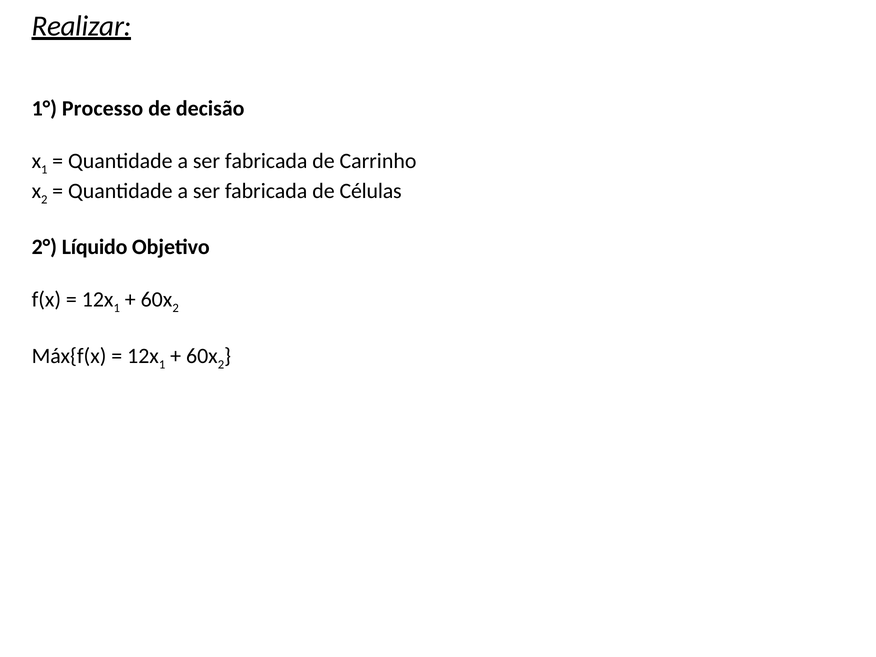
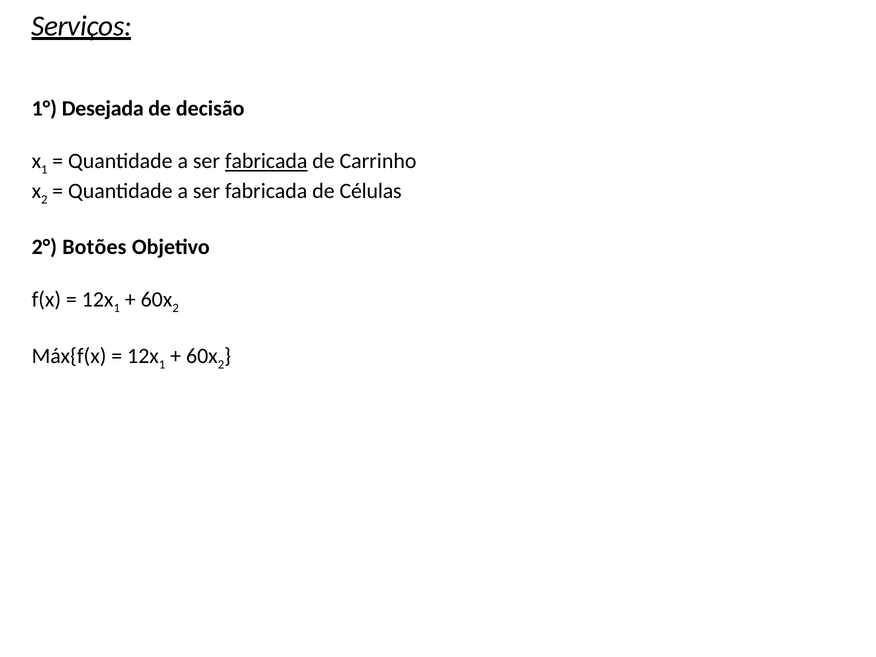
Realizar: Realizar -> Serviços
Processo: Processo -> Desejada
fabricada at (266, 161) underline: none -> present
Líquido: Líquido -> Botões
